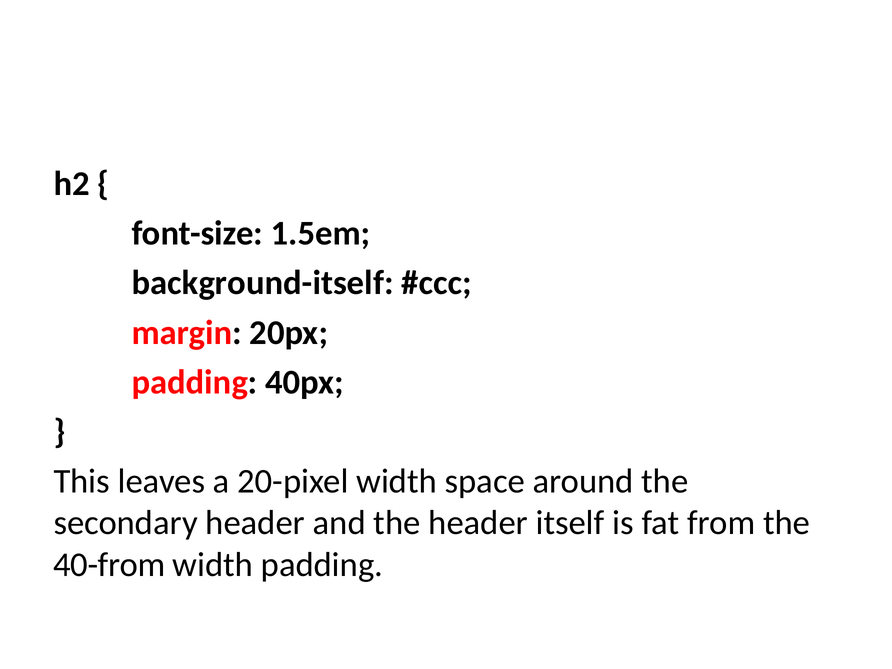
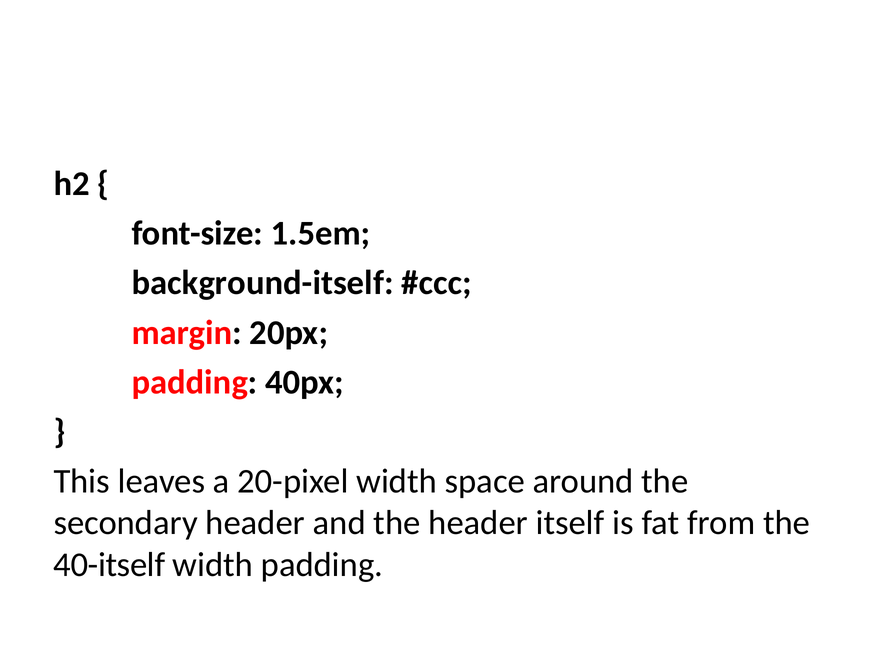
40-from: 40-from -> 40-itself
